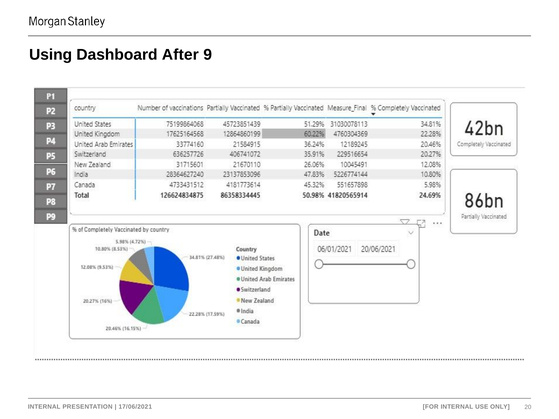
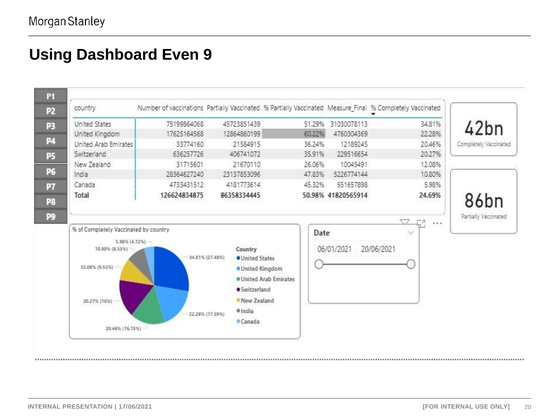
After: After -> Even
